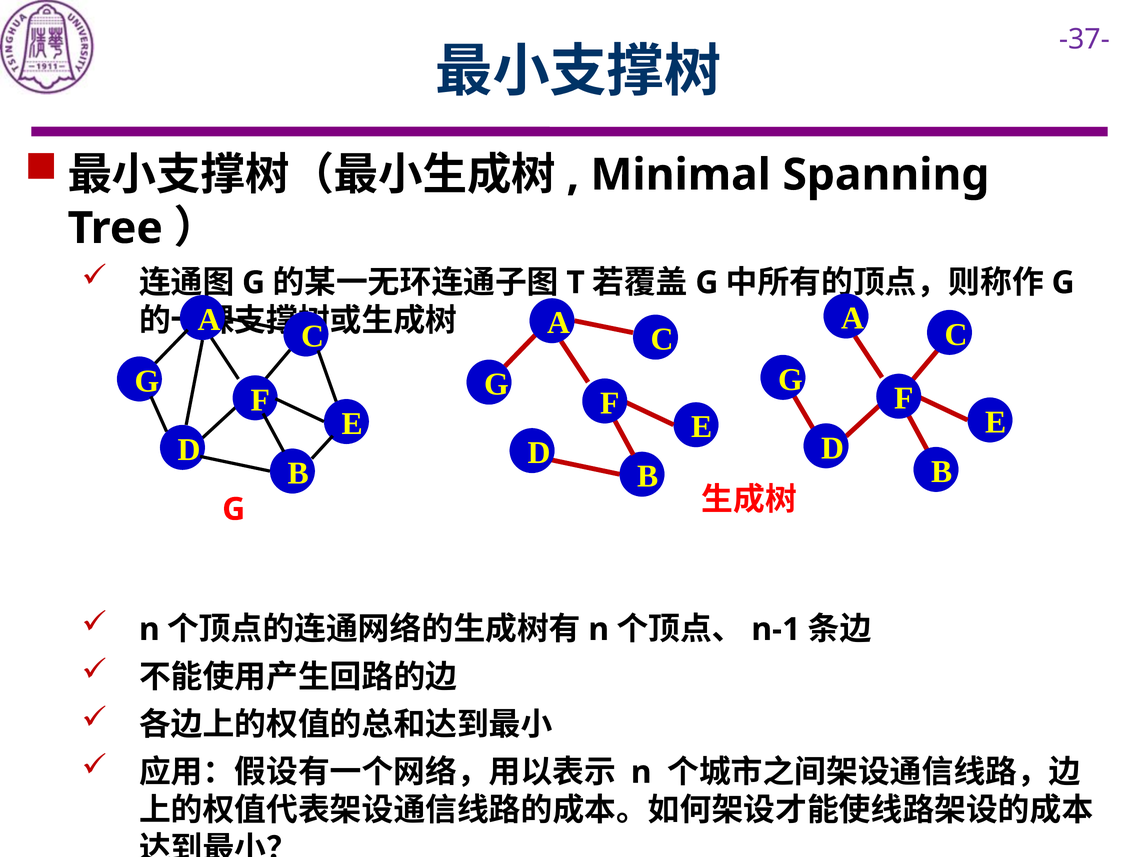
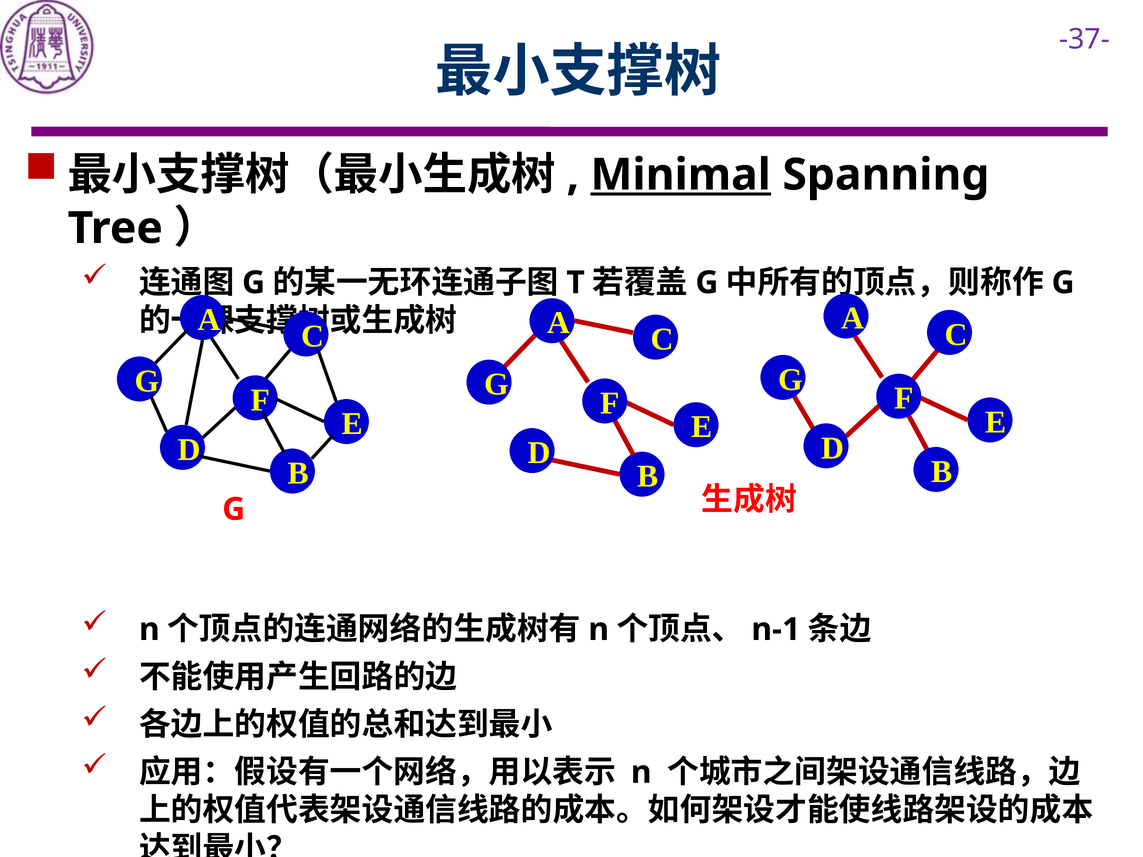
Minimal underline: none -> present
